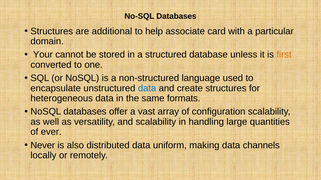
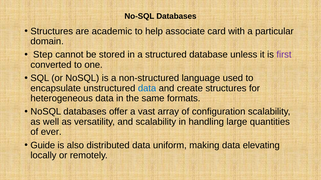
additional: additional -> academic
Your: Your -> Step
first colour: orange -> purple
Never: Never -> Guide
channels: channels -> elevating
